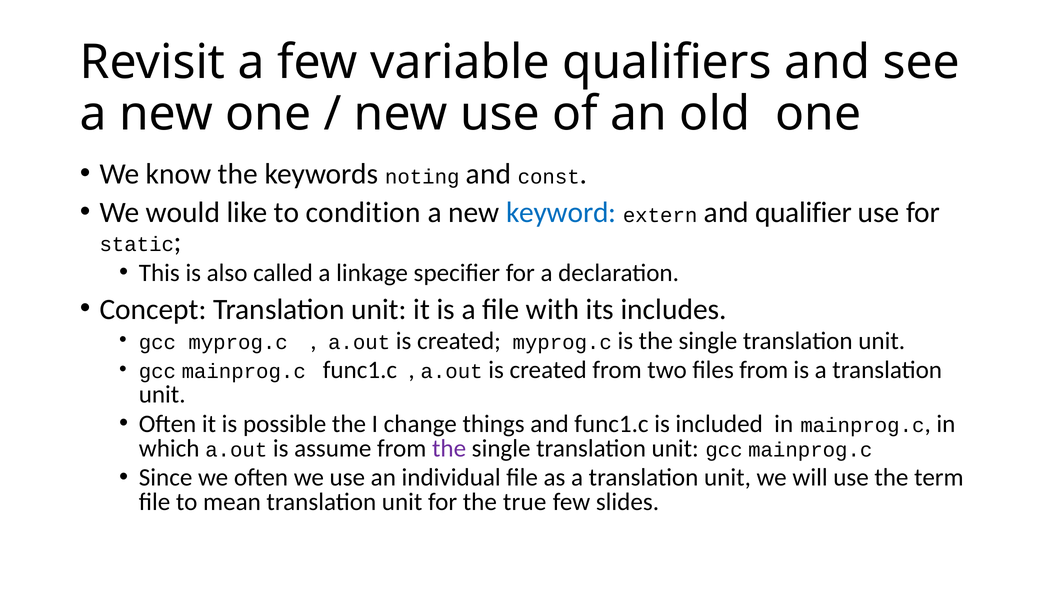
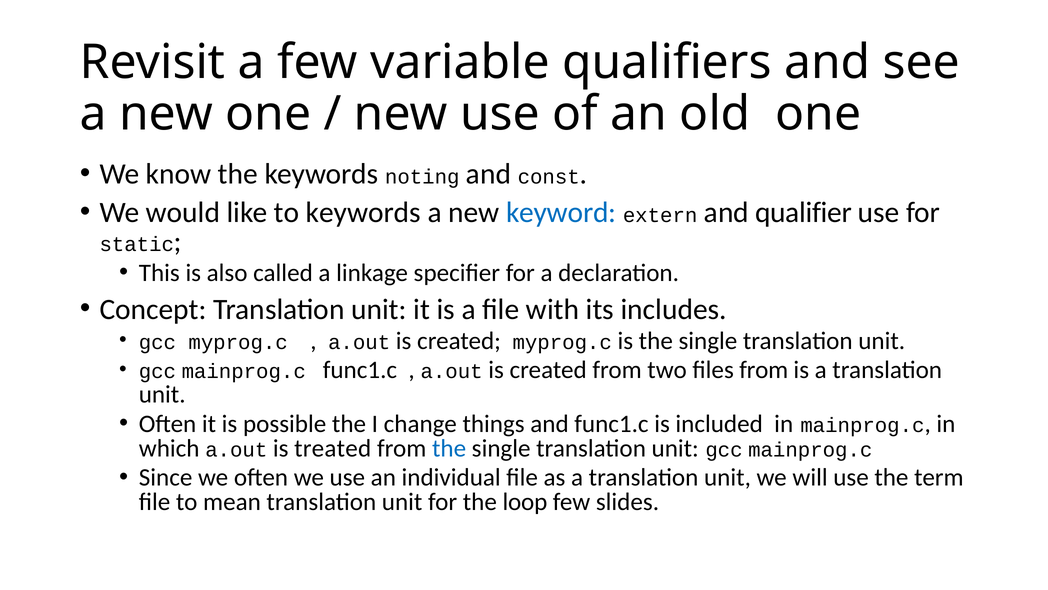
to condition: condition -> keywords
assume: assume -> treated
the at (449, 448) colour: purple -> blue
true: true -> loop
